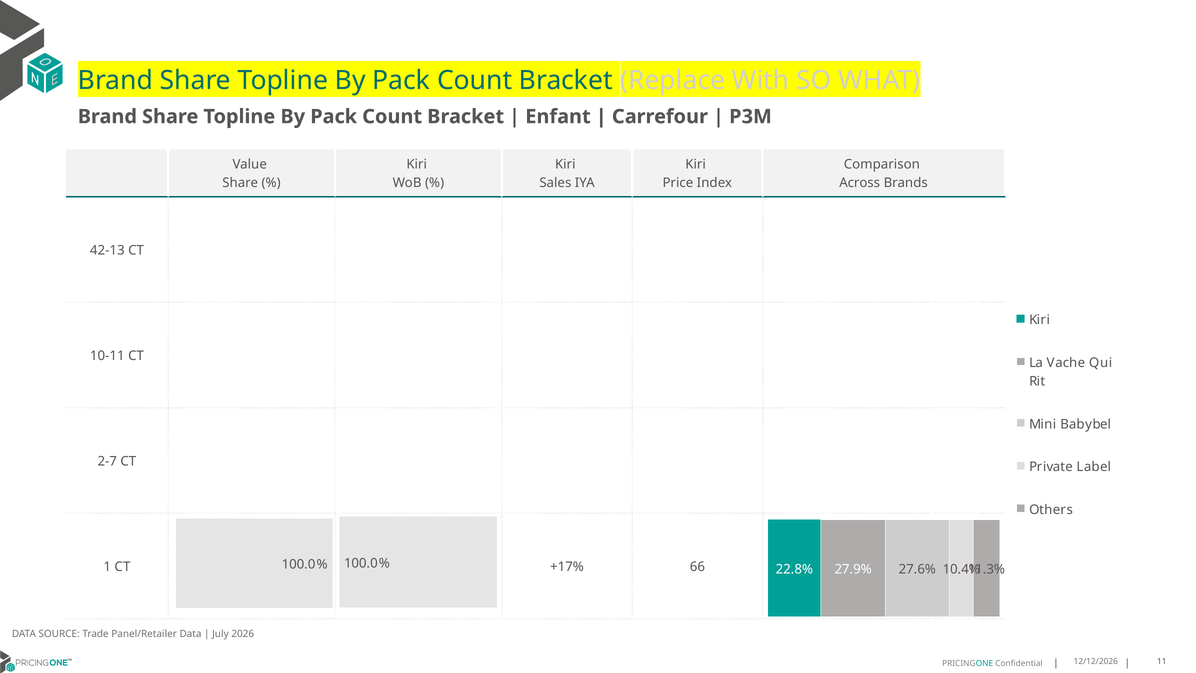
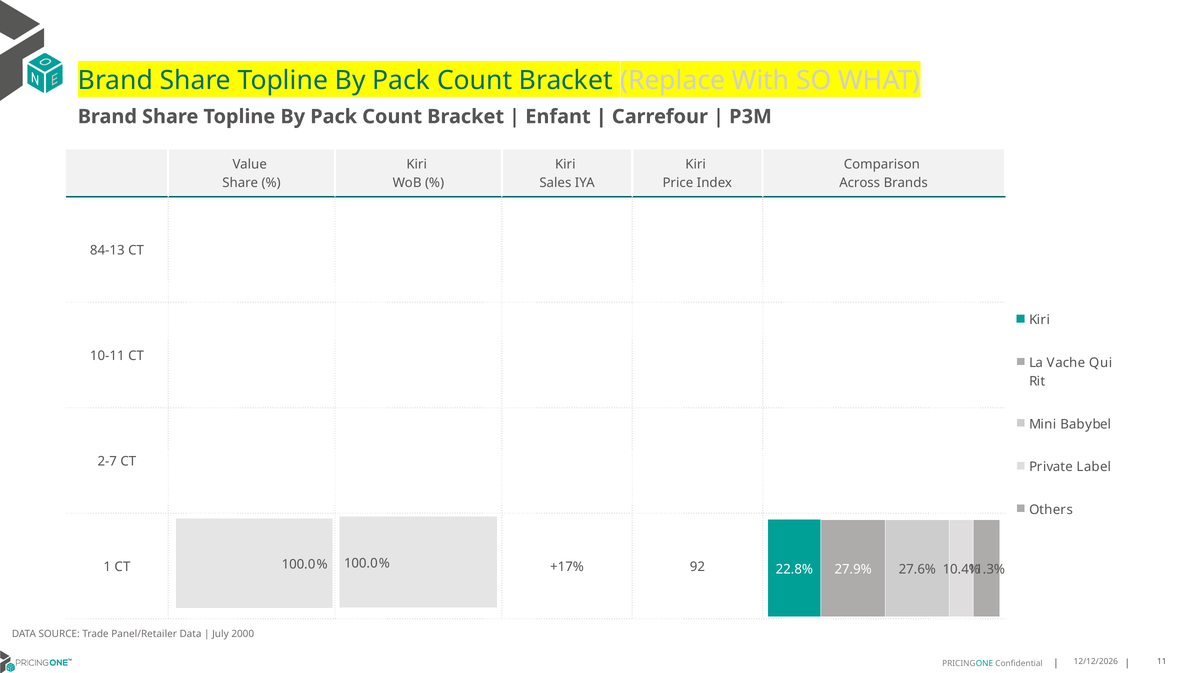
42-13: 42-13 -> 84-13
66: 66 -> 92
2026: 2026 -> 2000
